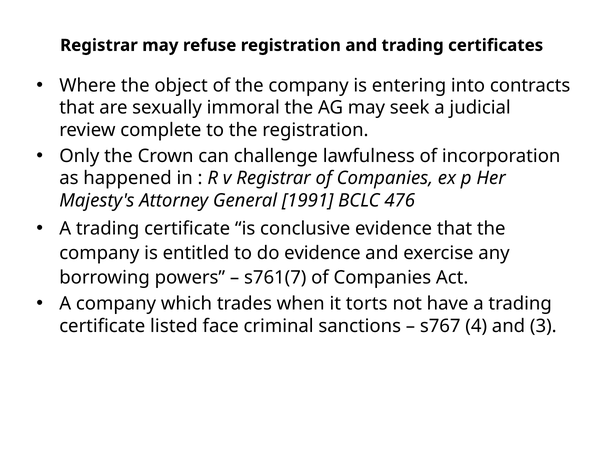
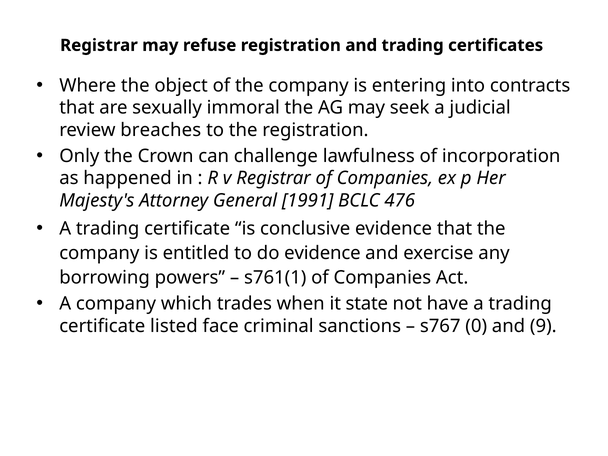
complete: complete -> breaches
s761(7: s761(7 -> s761(1
torts: torts -> state
4: 4 -> 0
3: 3 -> 9
